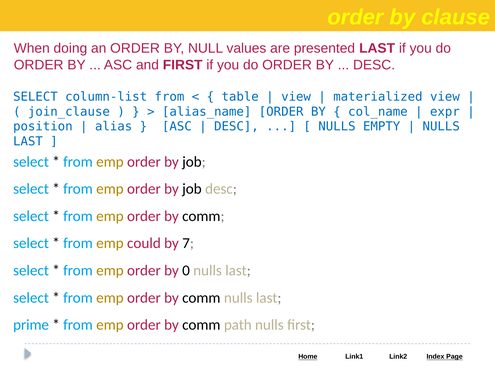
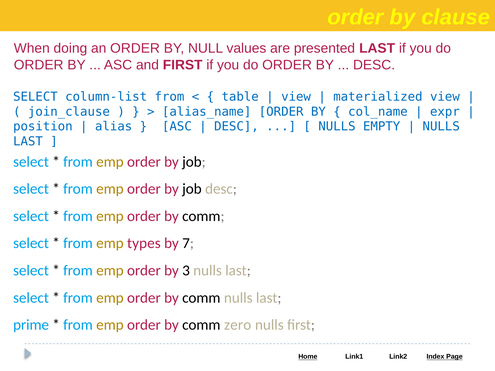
could: could -> types
0: 0 -> 3
path: path -> zero
